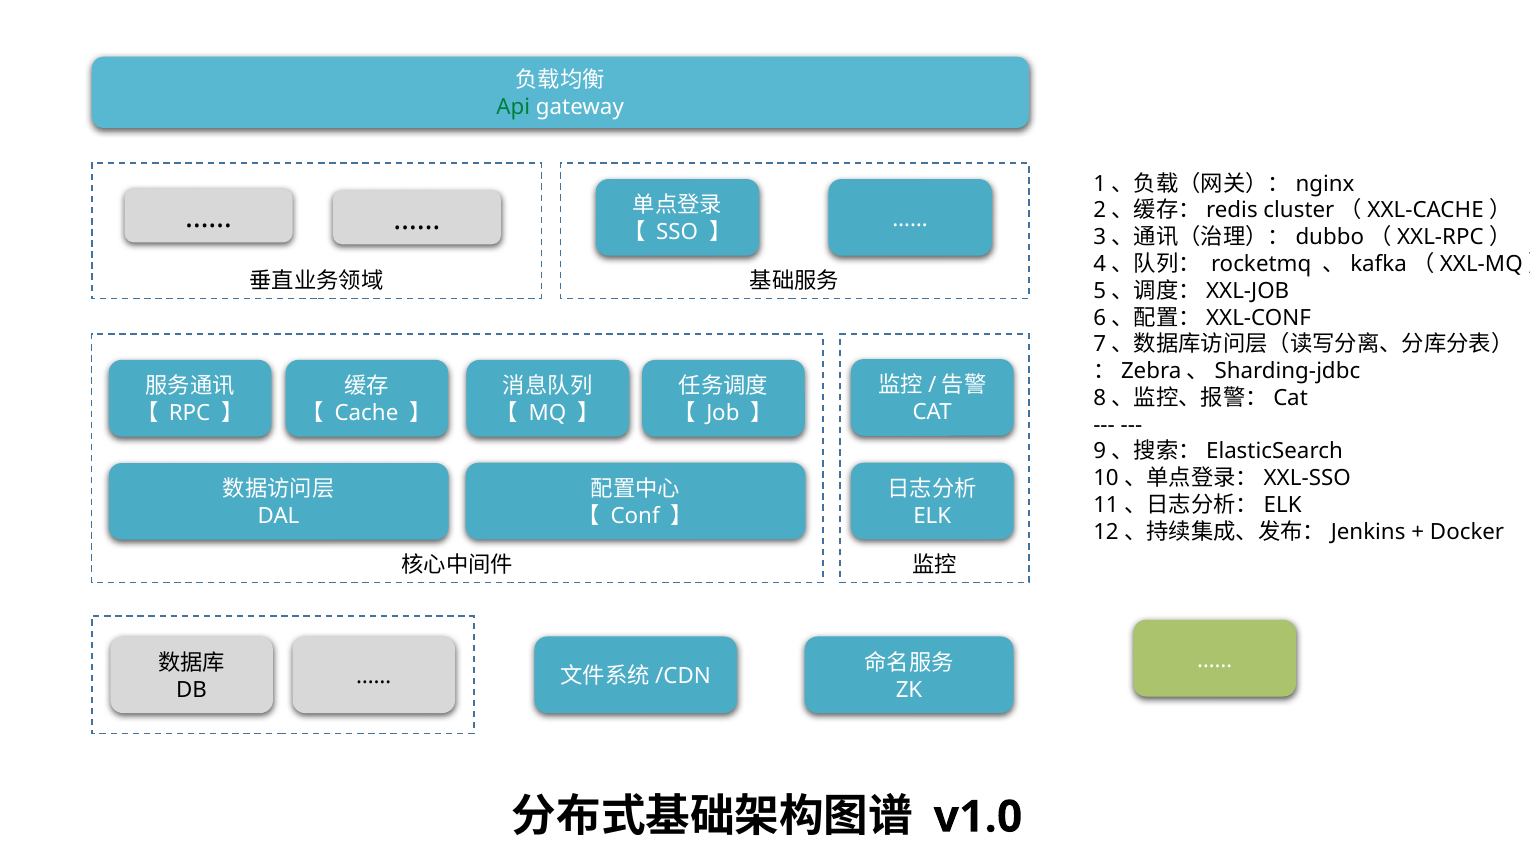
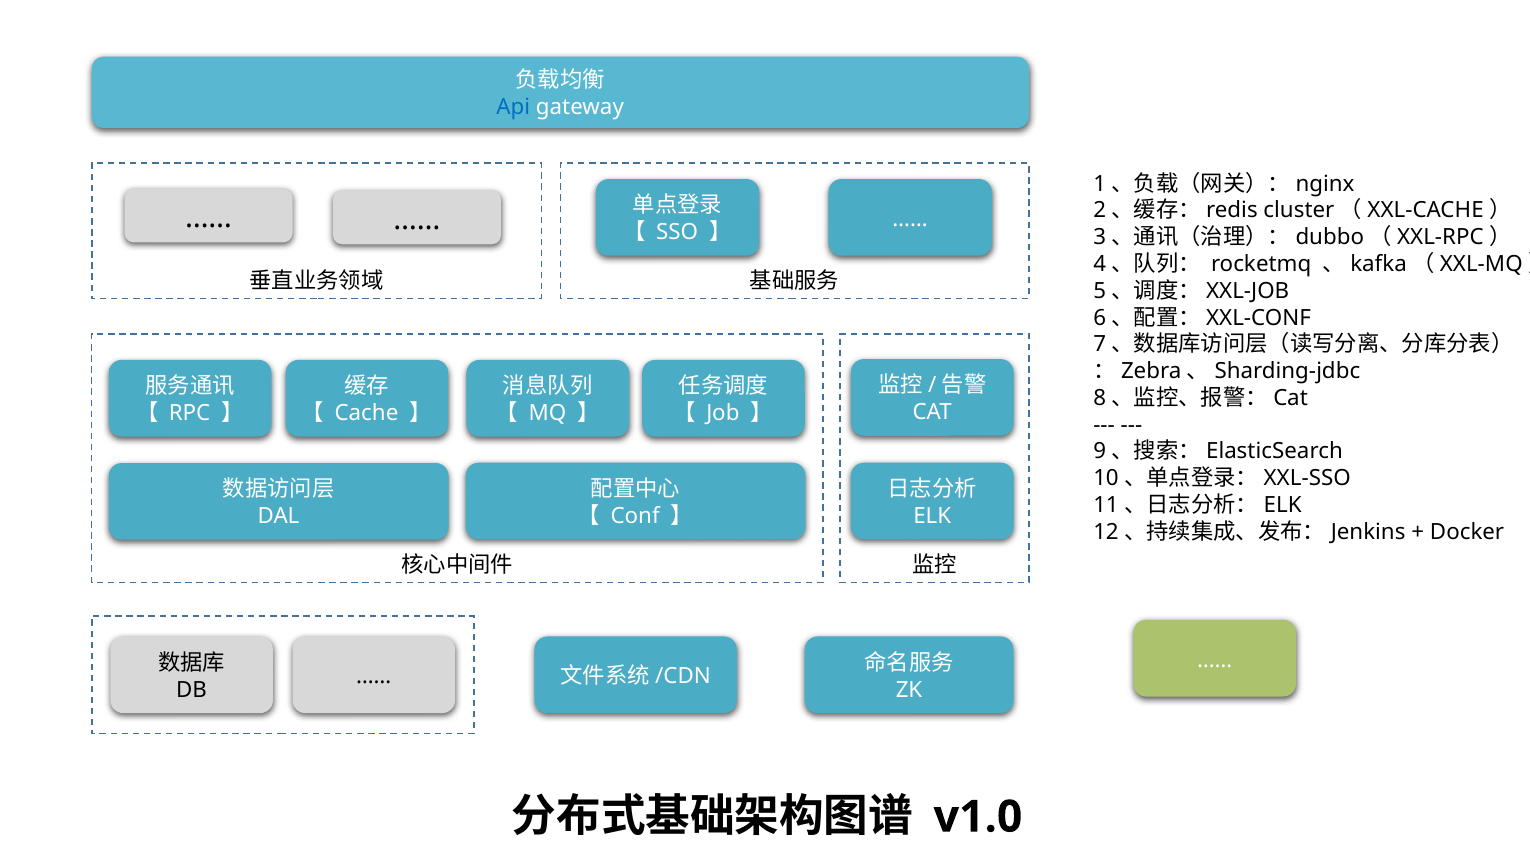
Api colour: green -> blue
